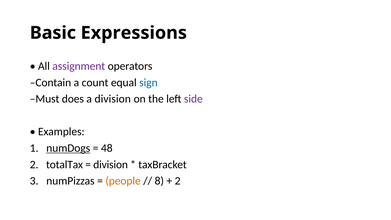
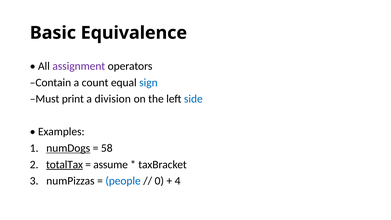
Expressions: Expressions -> Equivalence
does: does -> print
side colour: purple -> blue
48: 48 -> 58
totalTax underline: none -> present
division at (111, 164): division -> assume
people colour: orange -> blue
8: 8 -> 0
2 at (178, 181): 2 -> 4
